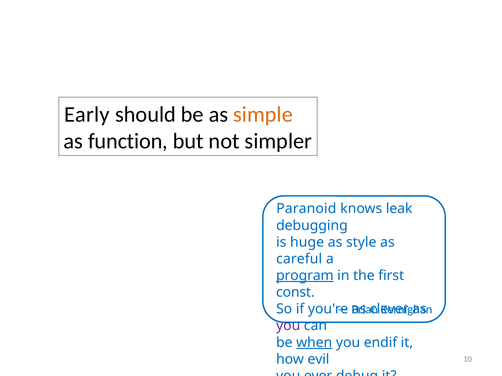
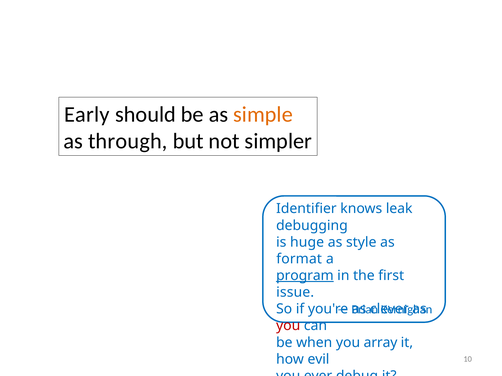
function: function -> through
Paranoid: Paranoid -> Identifier
careful: careful -> format
const: const -> issue
you at (288, 326) colour: purple -> red
when underline: present -> none
endif: endif -> array
